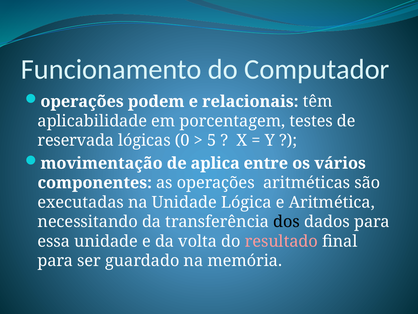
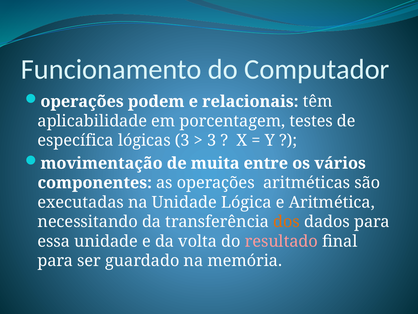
reservada: reservada -> específica
lógicas 0: 0 -> 3
5 at (212, 140): 5 -> 3
aplica: aplica -> muita
dos colour: black -> orange
